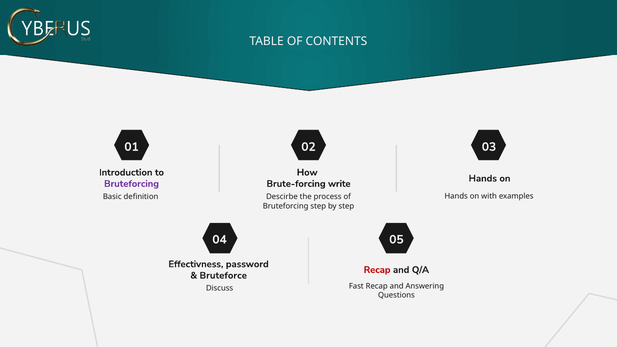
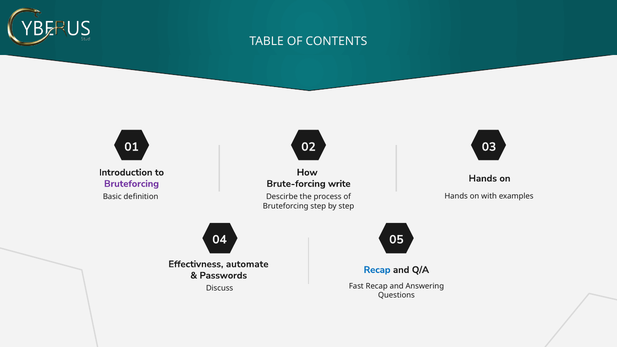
password: password -> automate
Recap at (377, 270) colour: red -> blue
Bruteforce: Bruteforce -> Passwords
